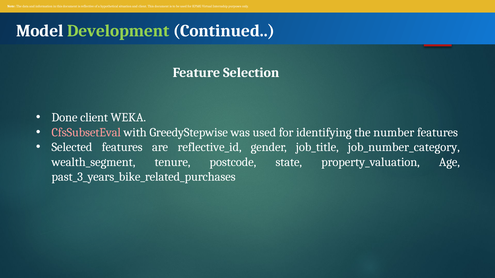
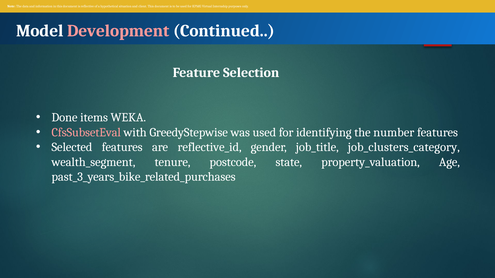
Development colour: light green -> pink
Done client: client -> items
job_number_category: job_number_category -> job_clusters_category
